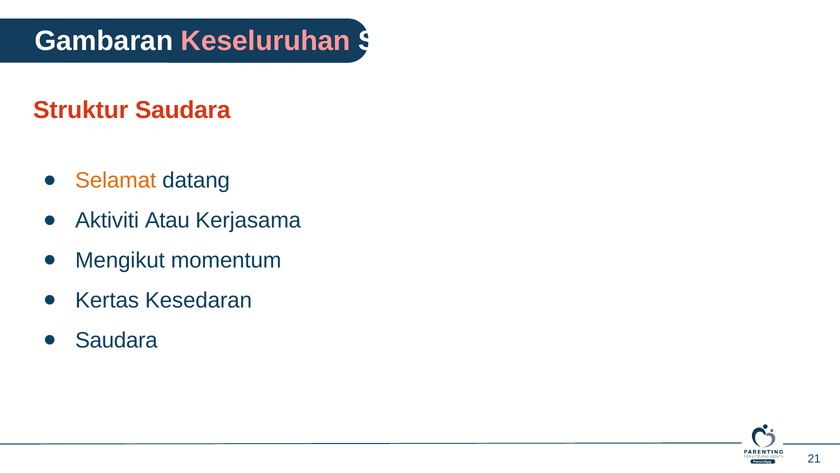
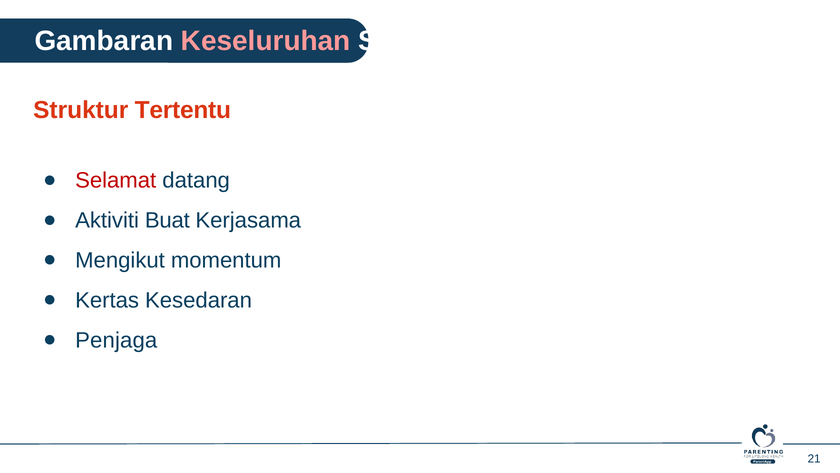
Struktur Saudara: Saudara -> Tertentu
Selamat colour: orange -> red
Atau: Atau -> Buat
Saudara at (116, 340): Saudara -> Penjaga
